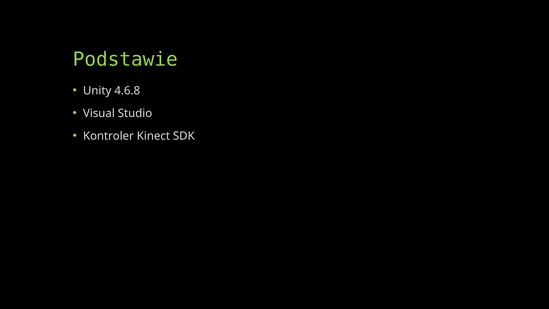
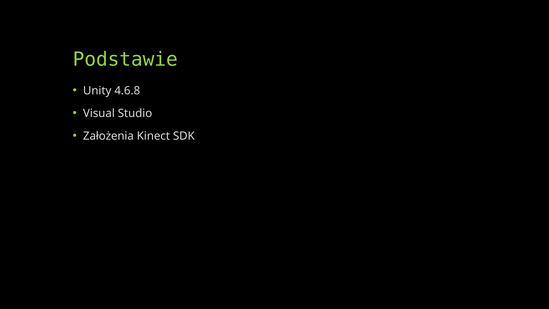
Kontroler: Kontroler -> Założenia
